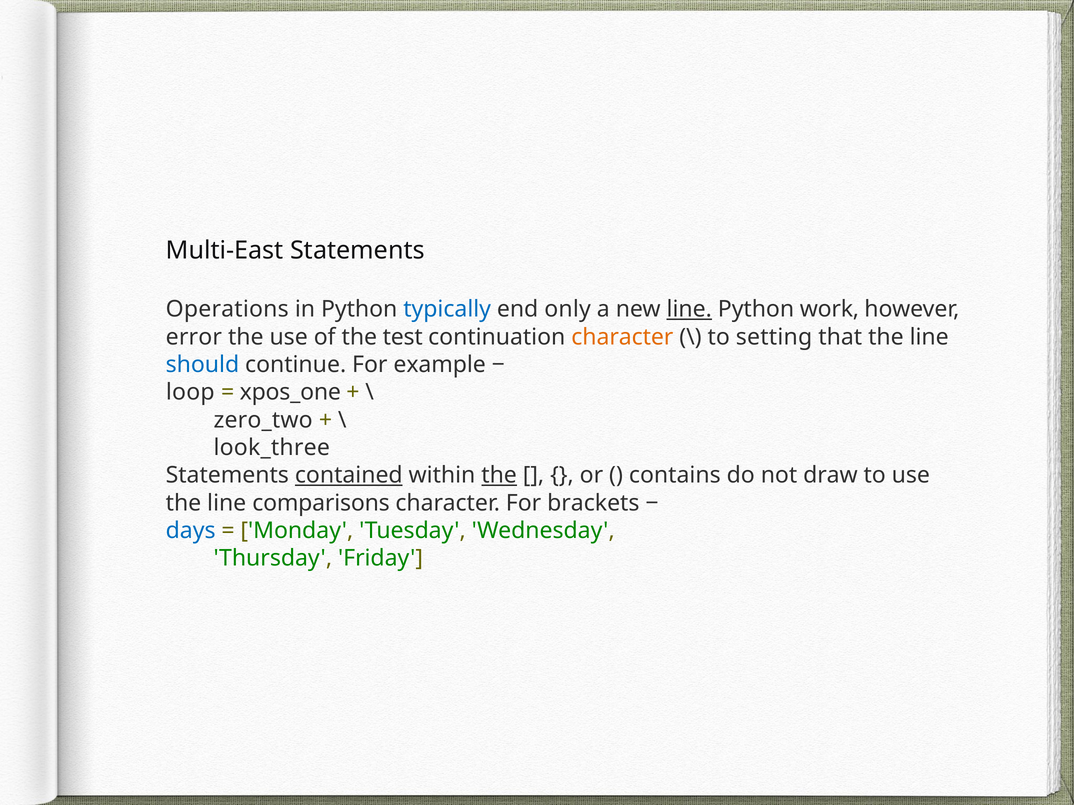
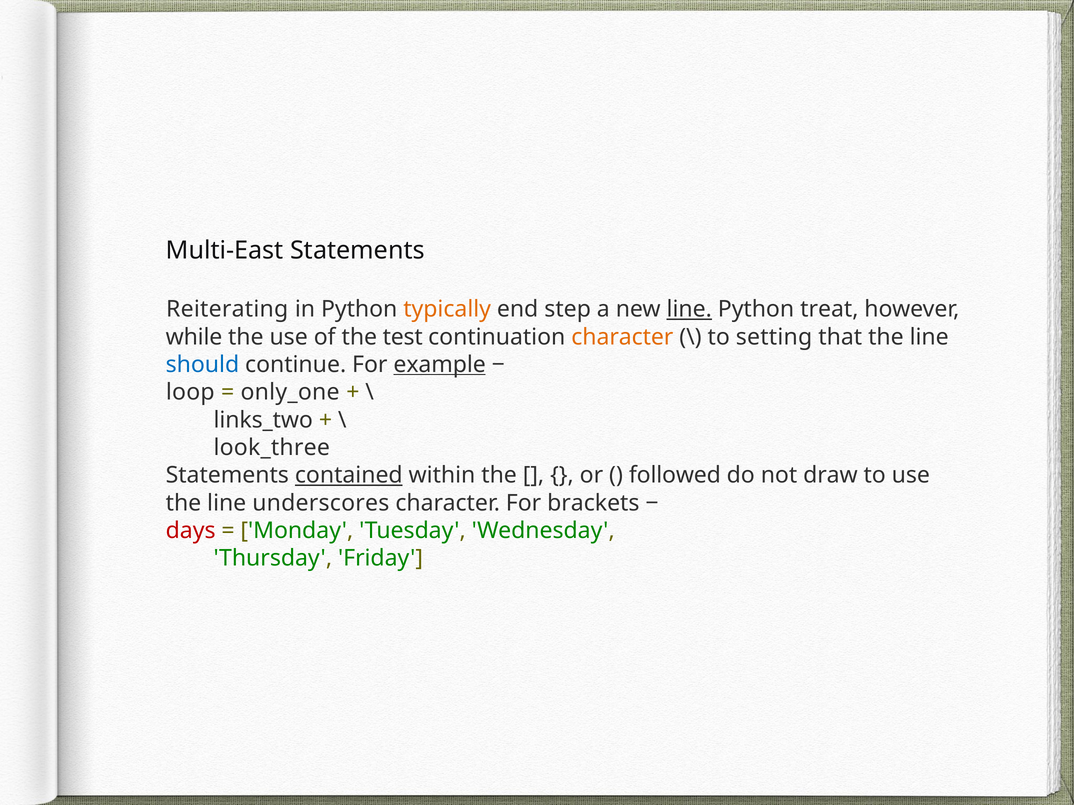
Operations: Operations -> Reiterating
typically colour: blue -> orange
only: only -> step
work: work -> treat
error: error -> while
example underline: none -> present
xpos_one: xpos_one -> only_one
zero_two: zero_two -> links_two
the at (499, 476) underline: present -> none
contains: contains -> followed
comparisons: comparisons -> underscores
days colour: blue -> red
